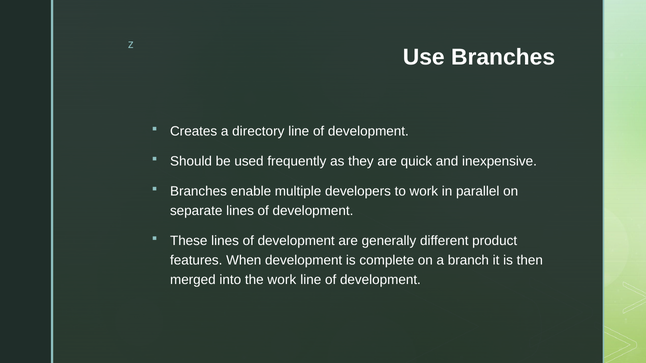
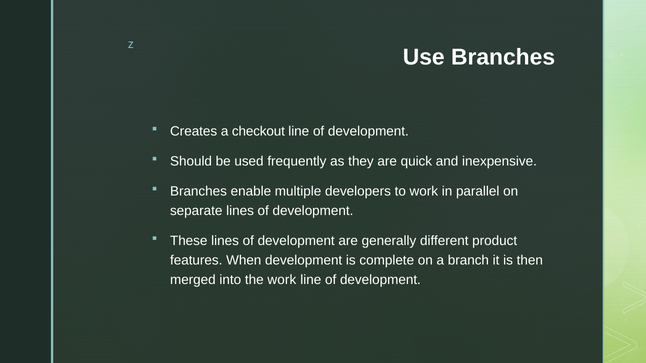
directory: directory -> checkout
